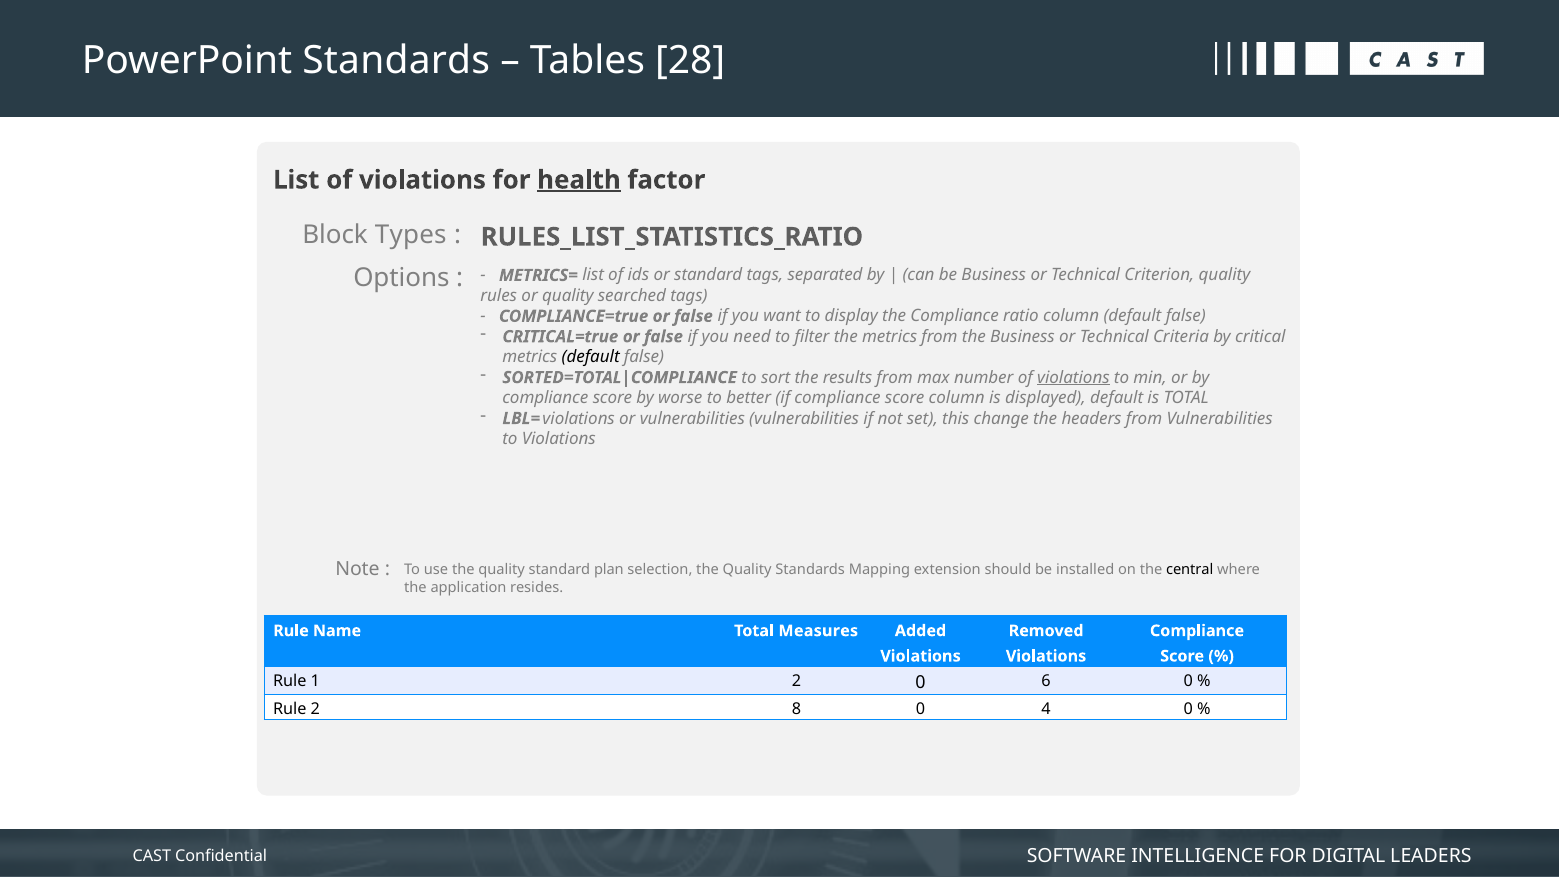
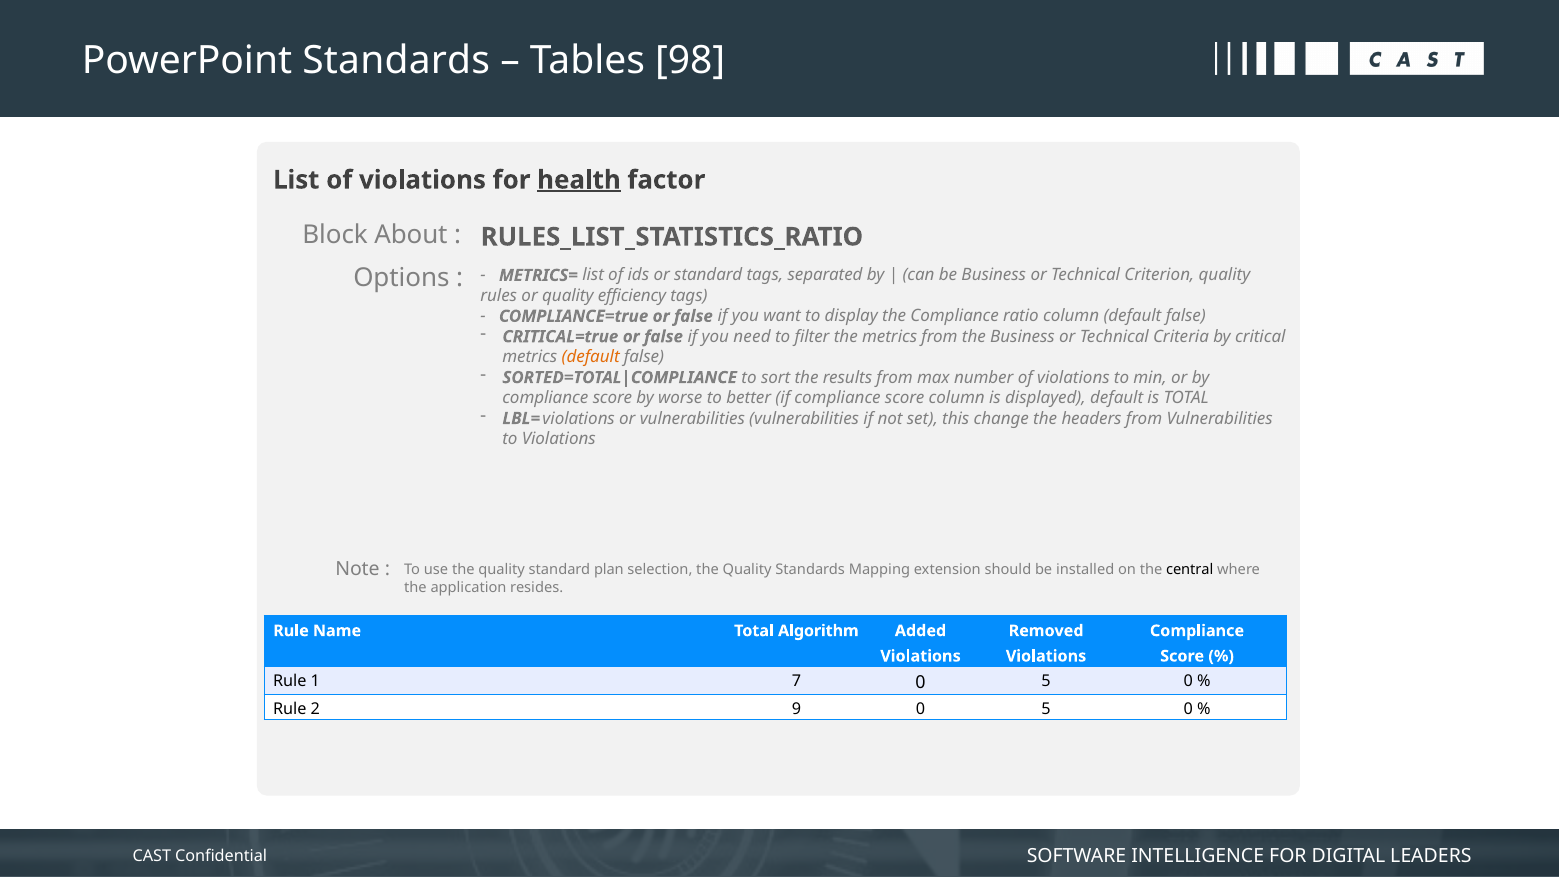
28: 28 -> 98
Types: Types -> About
searched: searched -> efficiency
default at (591, 357) colour: black -> orange
violations at (1073, 378) underline: present -> none
Measures: Measures -> Algorithm
1 2: 2 -> 7
6 at (1046, 681): 6 -> 5
8: 8 -> 9
4 at (1046, 709): 4 -> 5
